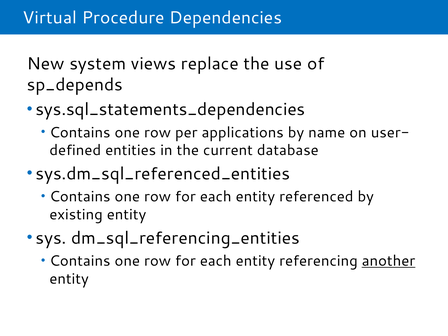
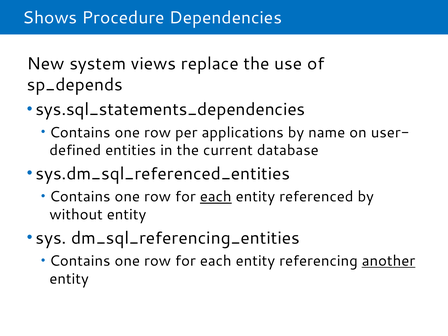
Virtual: Virtual -> Shows
each at (216, 197) underline: none -> present
existing: existing -> without
